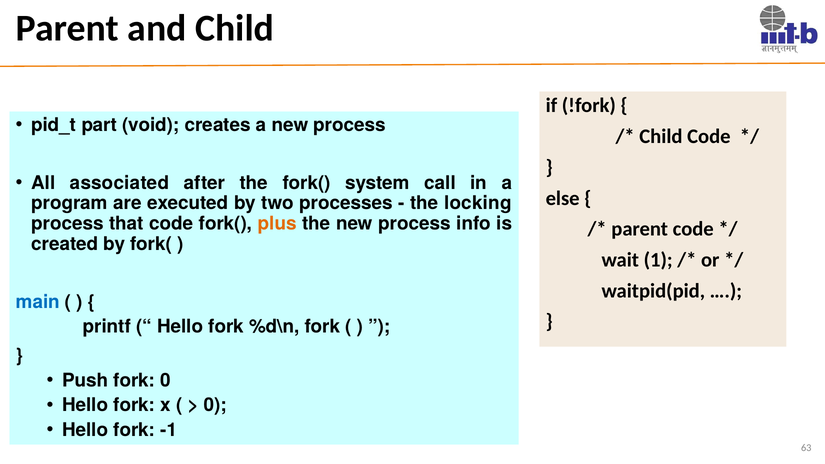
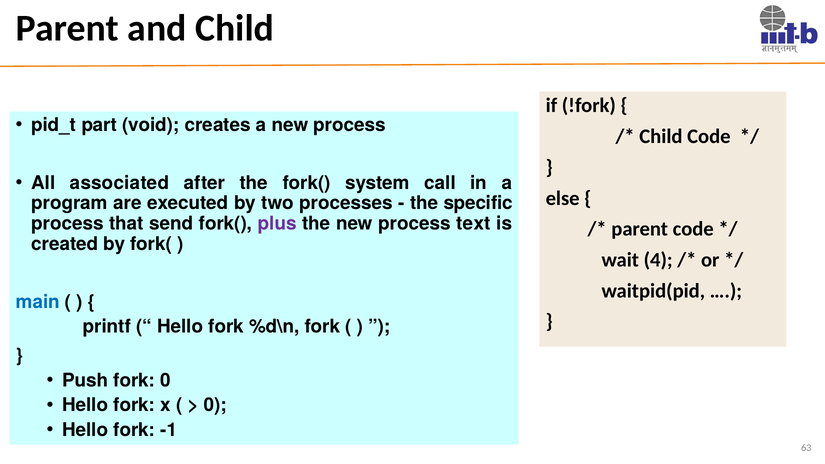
locking: locking -> specific
that code: code -> send
plus colour: orange -> purple
info: info -> text
1: 1 -> 4
